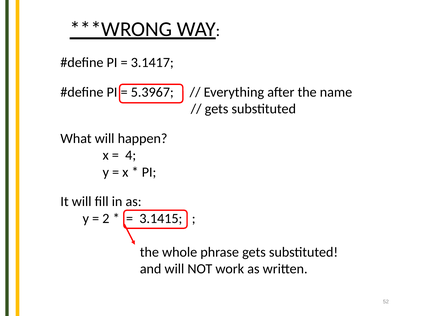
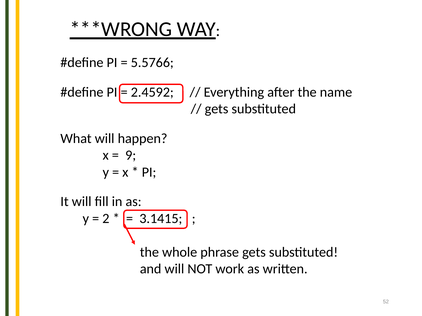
3.1417: 3.1417 -> 5.5766
5.3967: 5.3967 -> 2.4592
4: 4 -> 9
